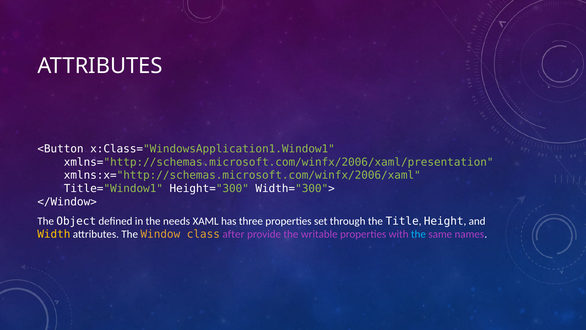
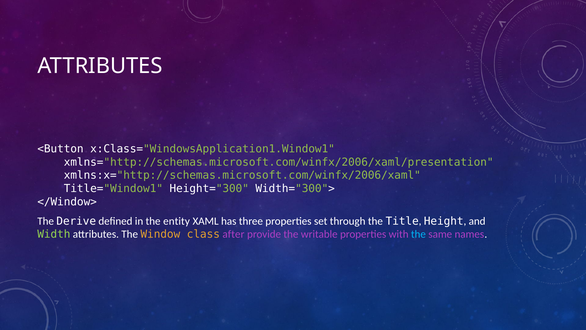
Object: Object -> Derive
needs: needs -> entity
Width colour: yellow -> light green
